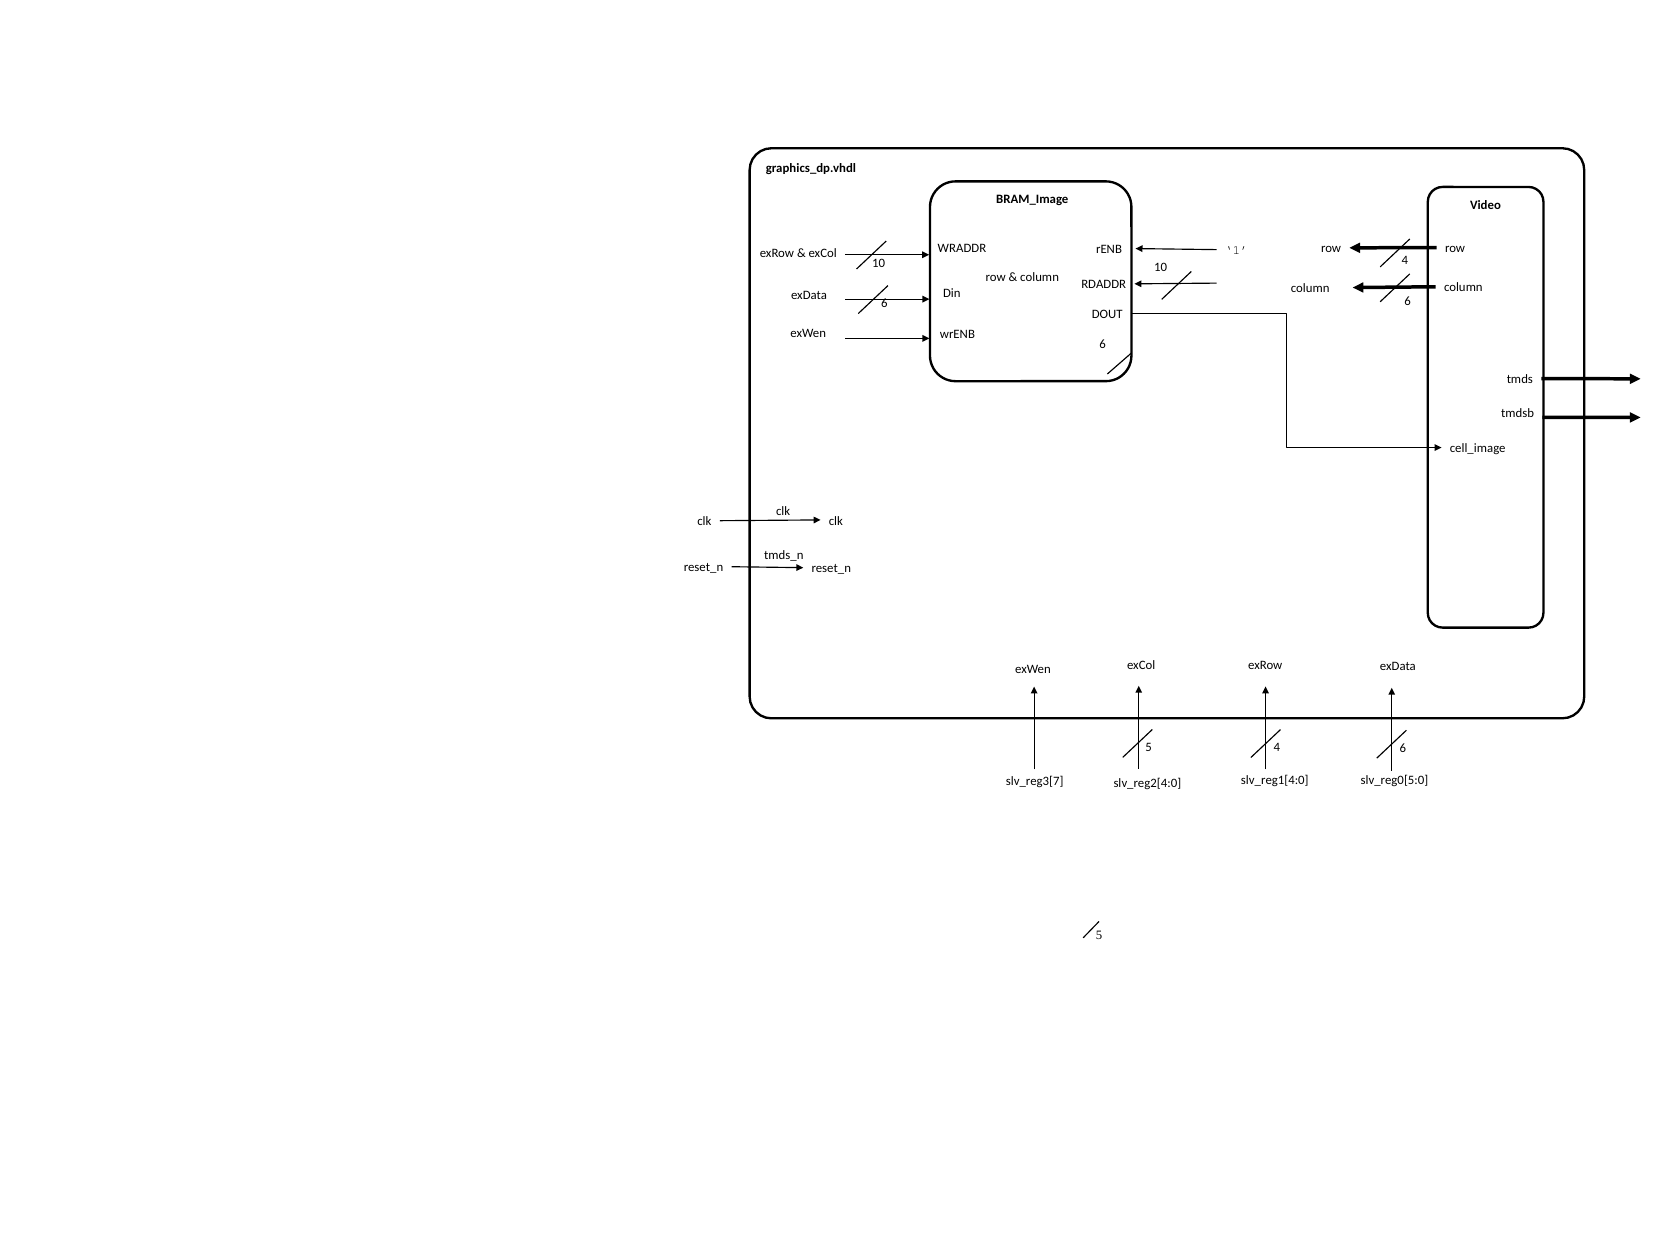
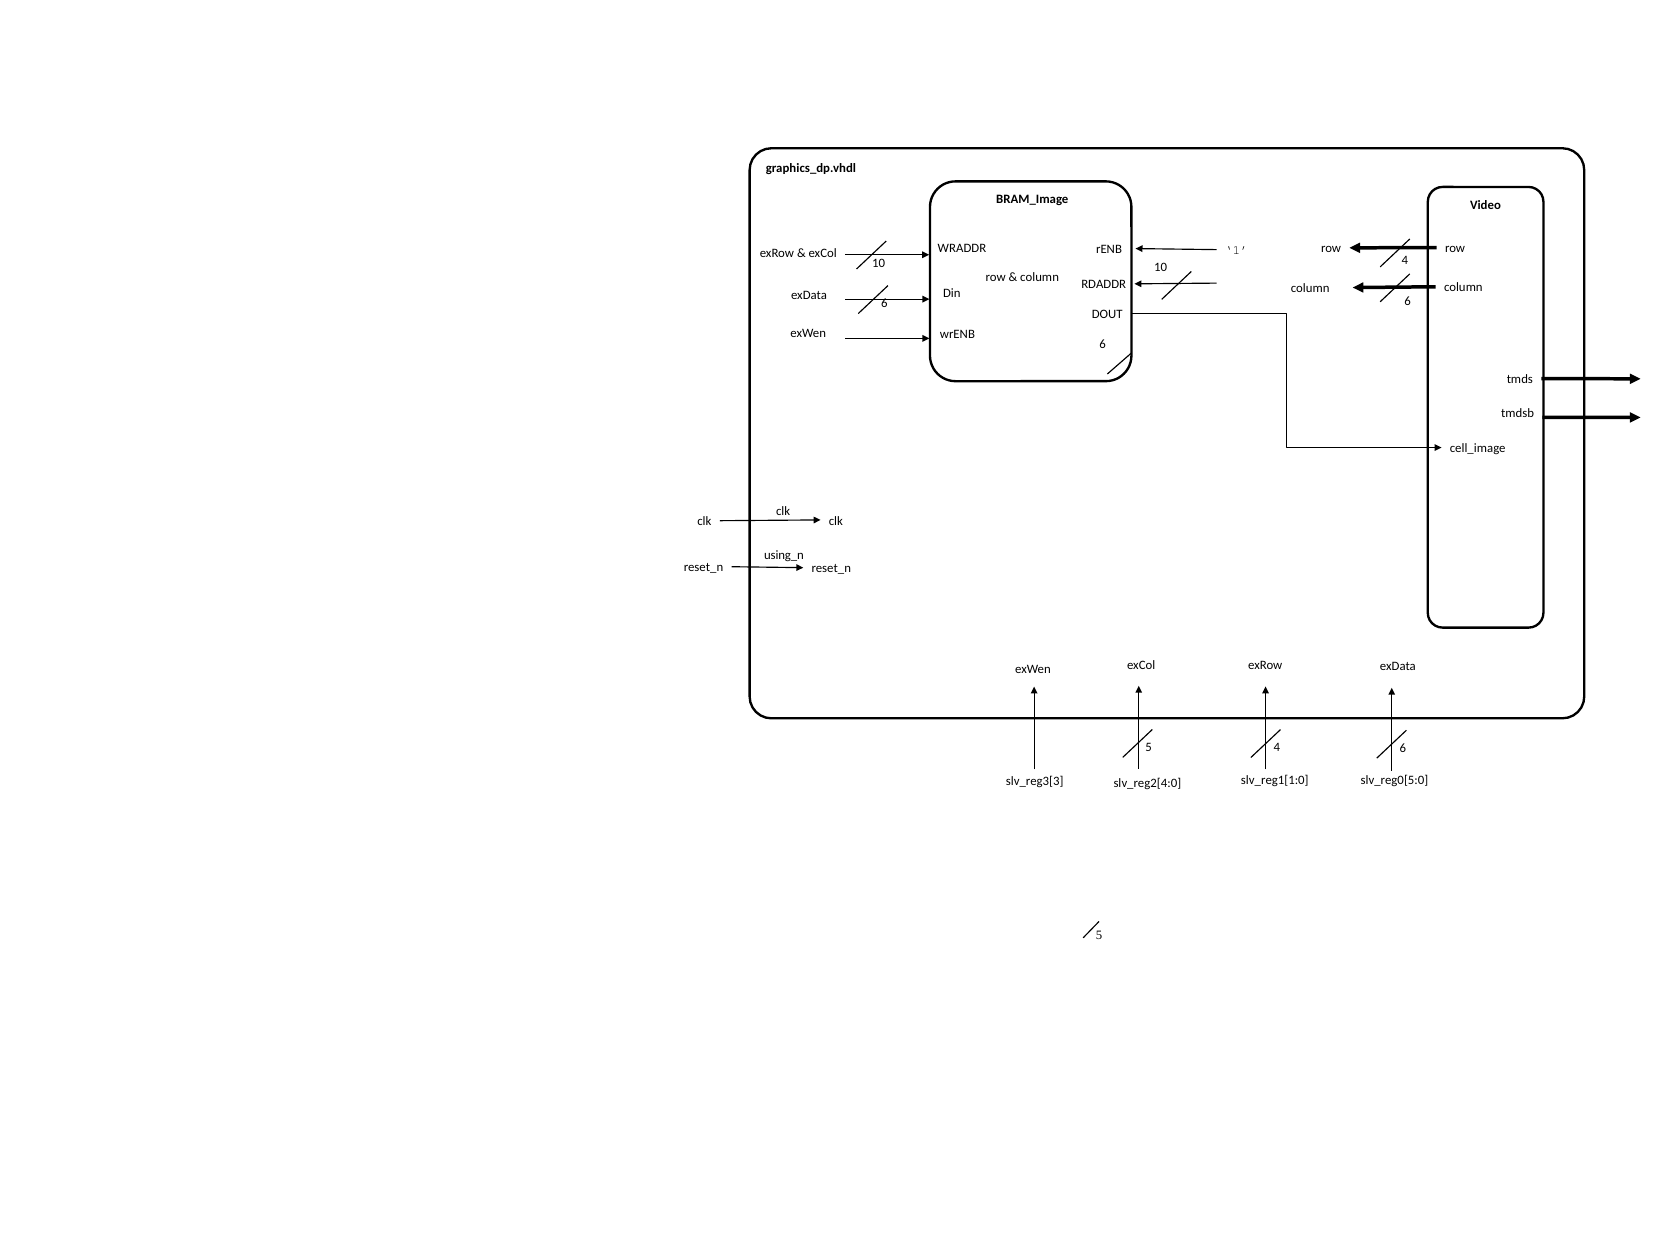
tmds_n: tmds_n -> using_n
slv_reg3[7: slv_reg3[7 -> slv_reg3[3
slv_reg1[4:0: slv_reg1[4:0 -> slv_reg1[1:0
